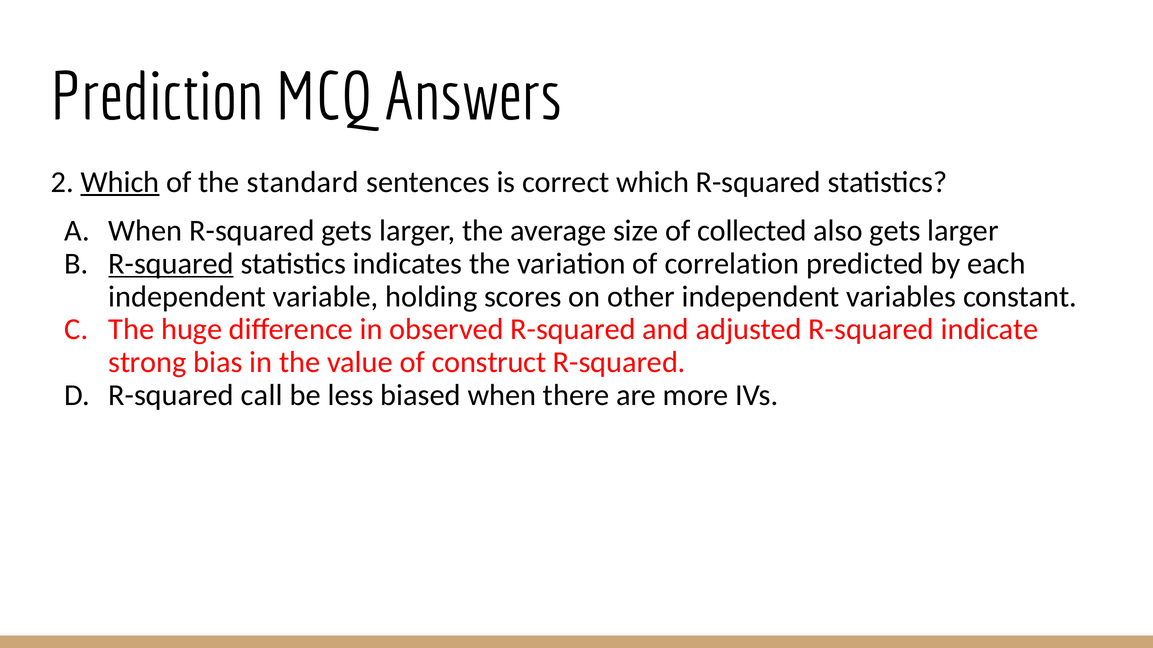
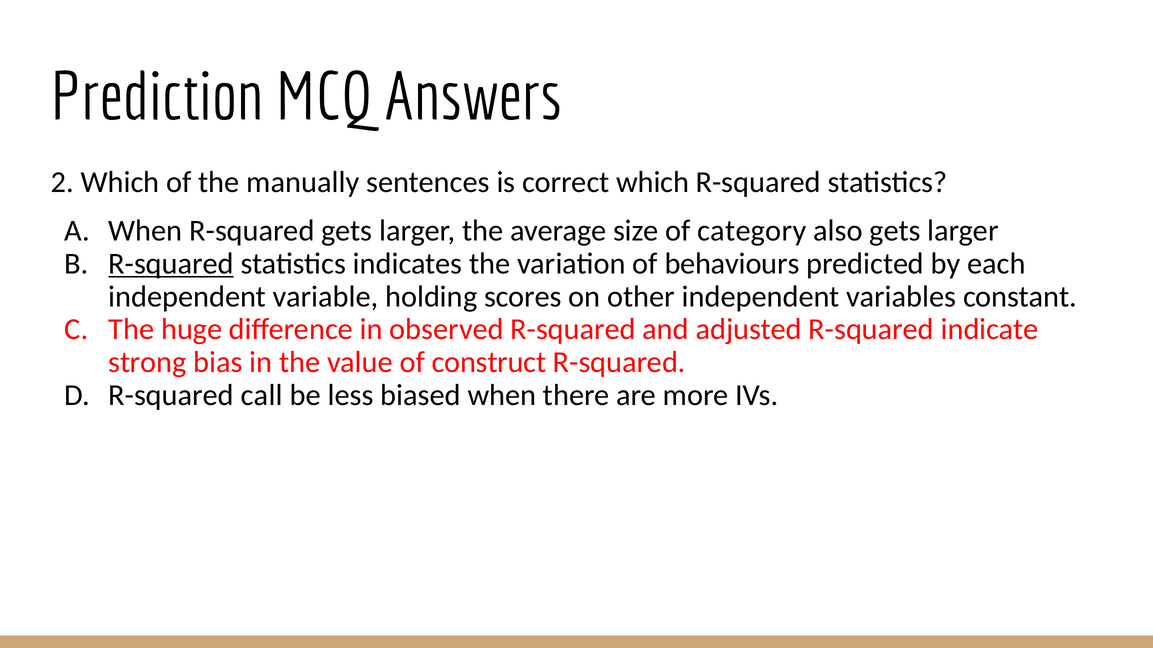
Which at (120, 182) underline: present -> none
standard: standard -> manually
collected: collected -> category
correlation: correlation -> behaviours
